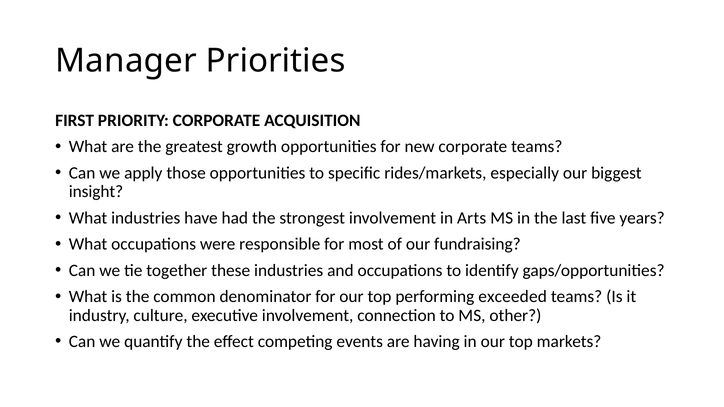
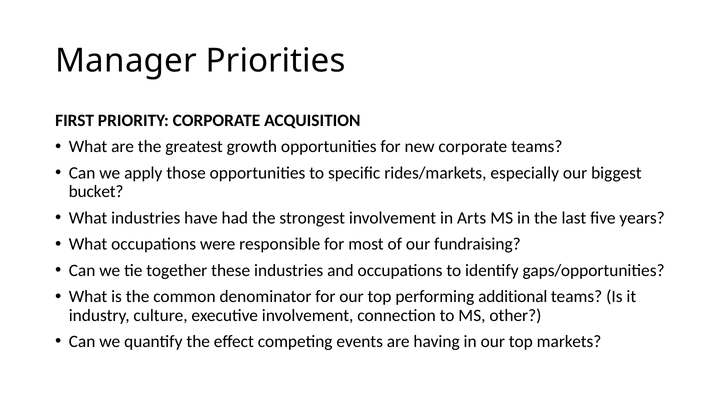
insight: insight -> bucket
exceeded: exceeded -> additional
